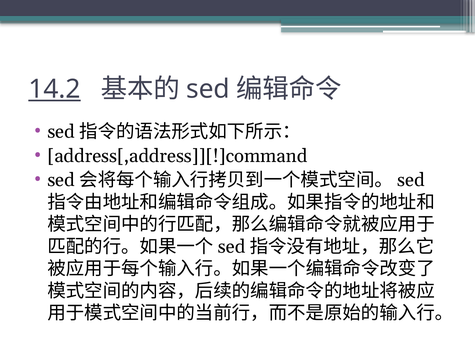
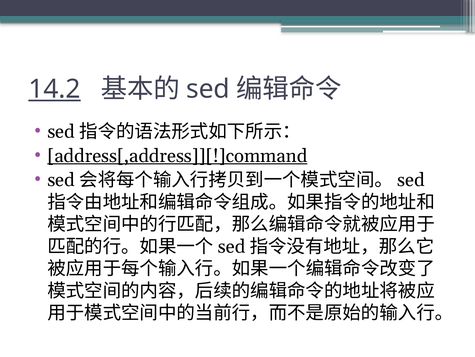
address[,address]][!]command underline: none -> present
